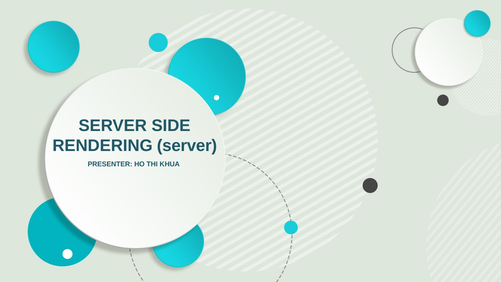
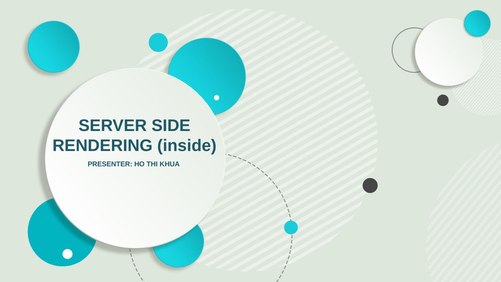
RENDERING server: server -> inside
